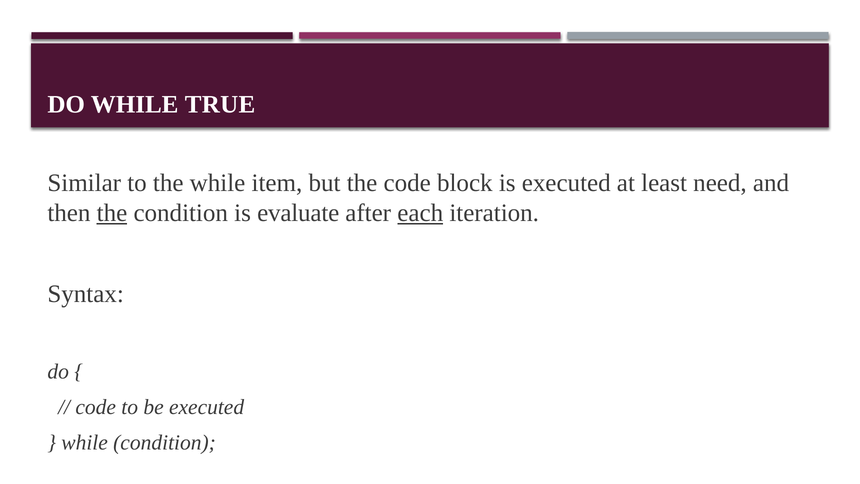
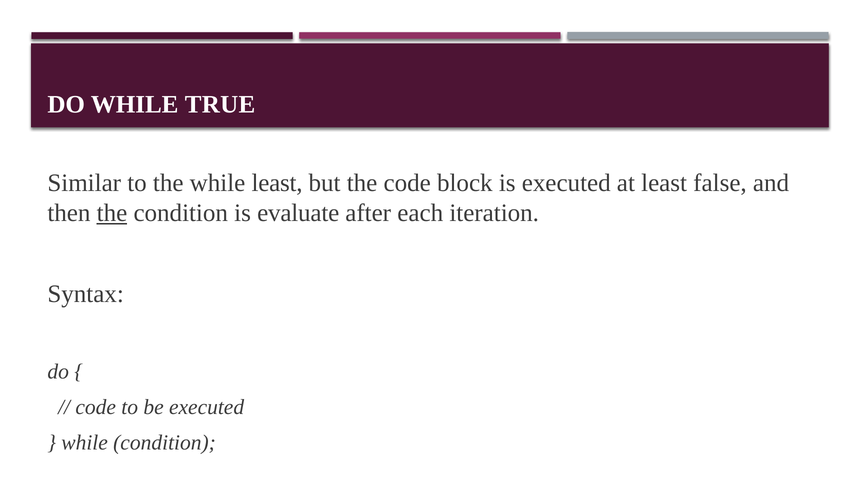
while item: item -> least
need: need -> false
each underline: present -> none
